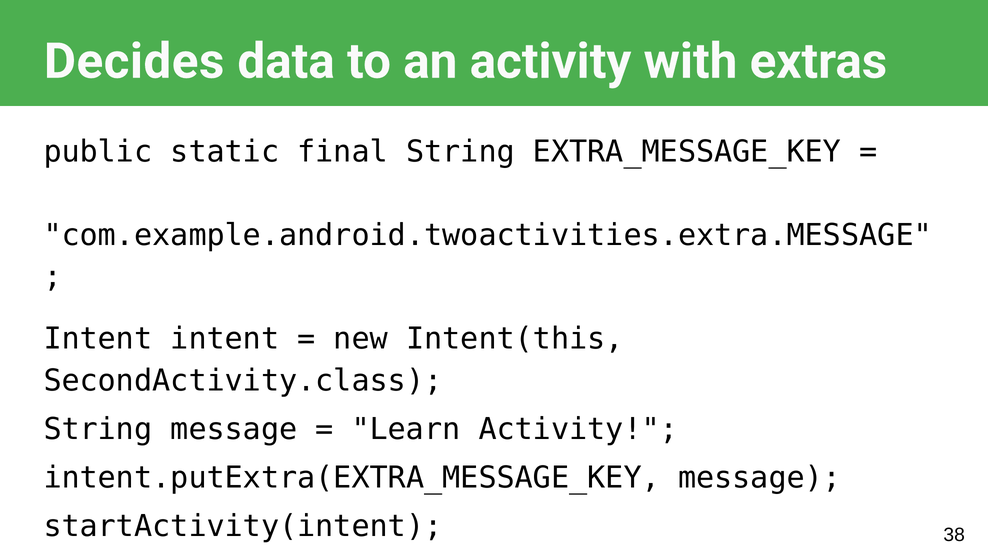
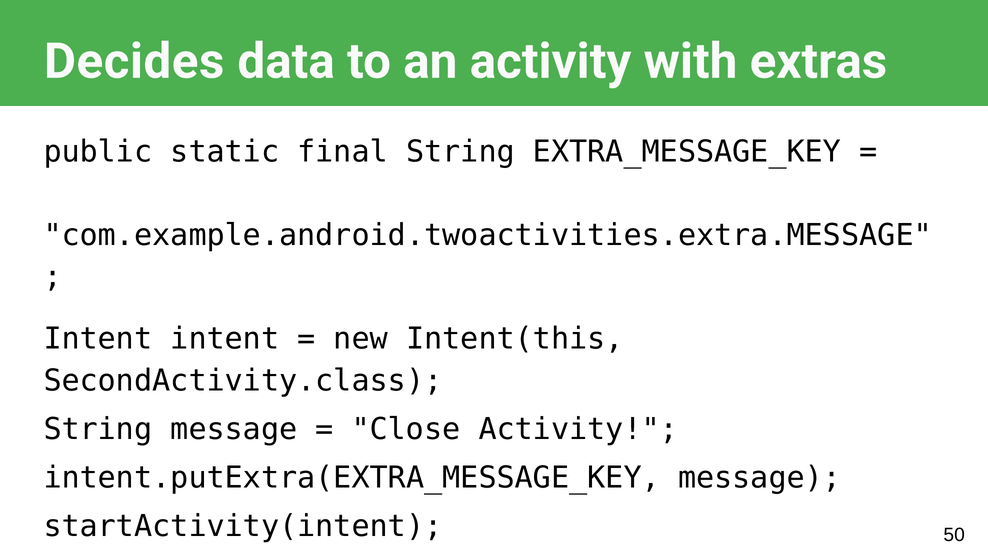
Learn: Learn -> Close
38: 38 -> 50
